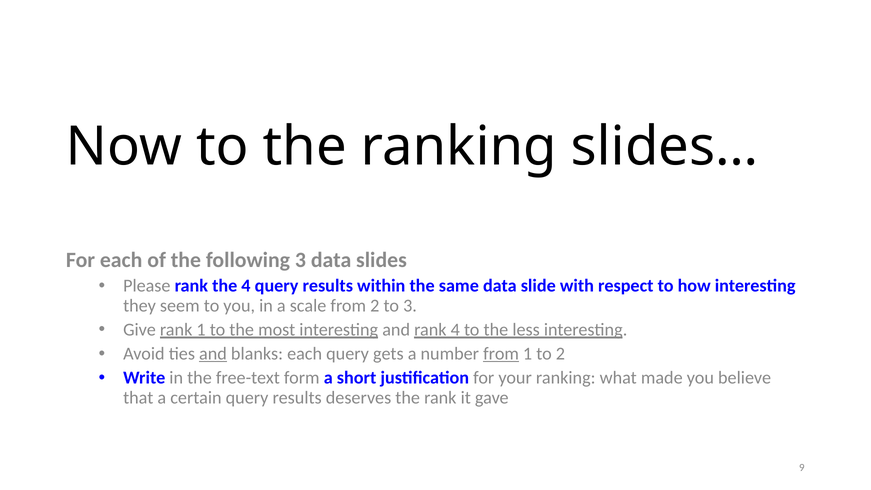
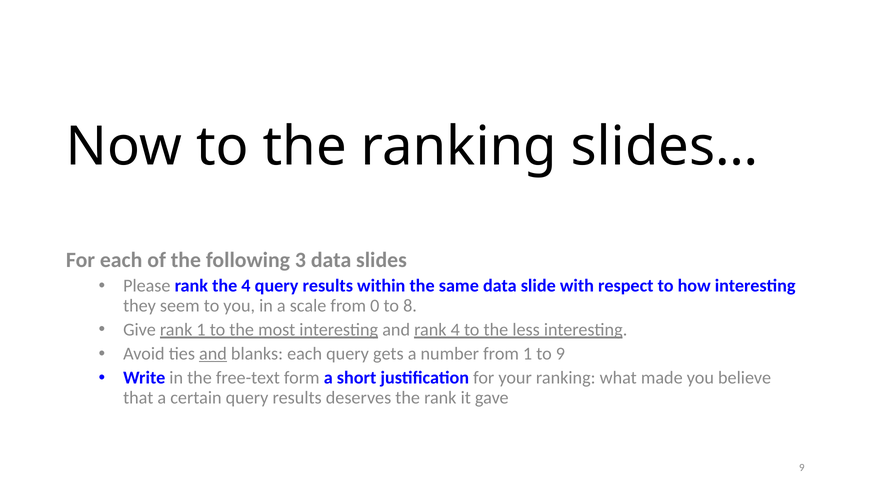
from 2: 2 -> 0
to 3: 3 -> 8
from at (501, 354) underline: present -> none
to 2: 2 -> 9
